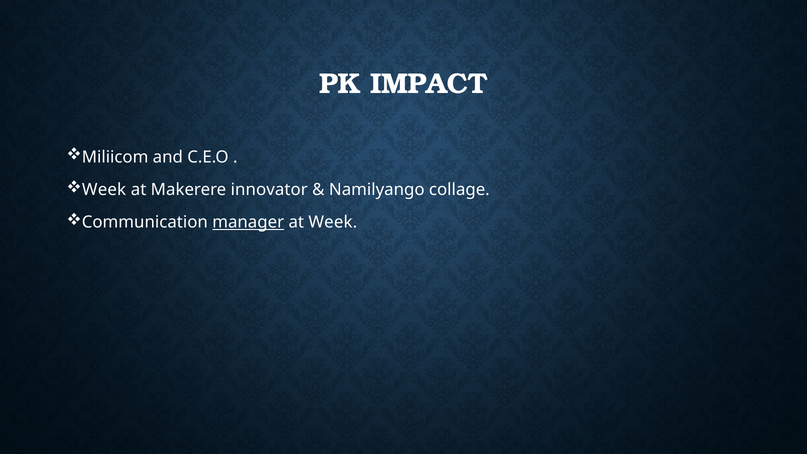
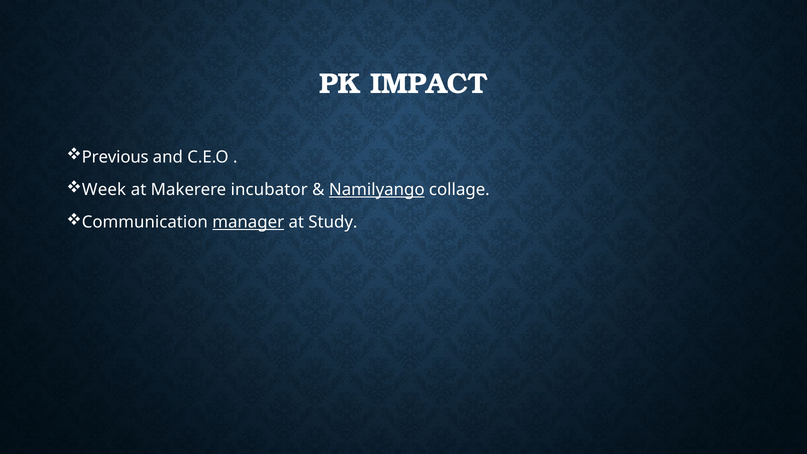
Miliicom: Miliicom -> Previous
innovator: innovator -> incubator
Namilyango underline: none -> present
at Week: Week -> Study
